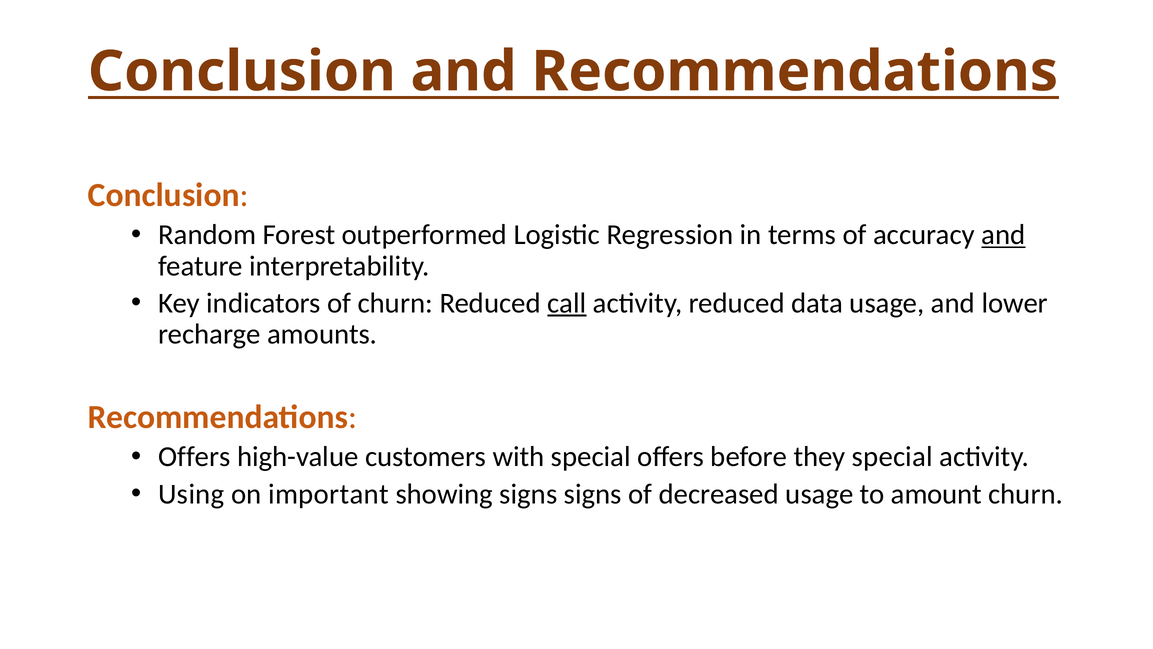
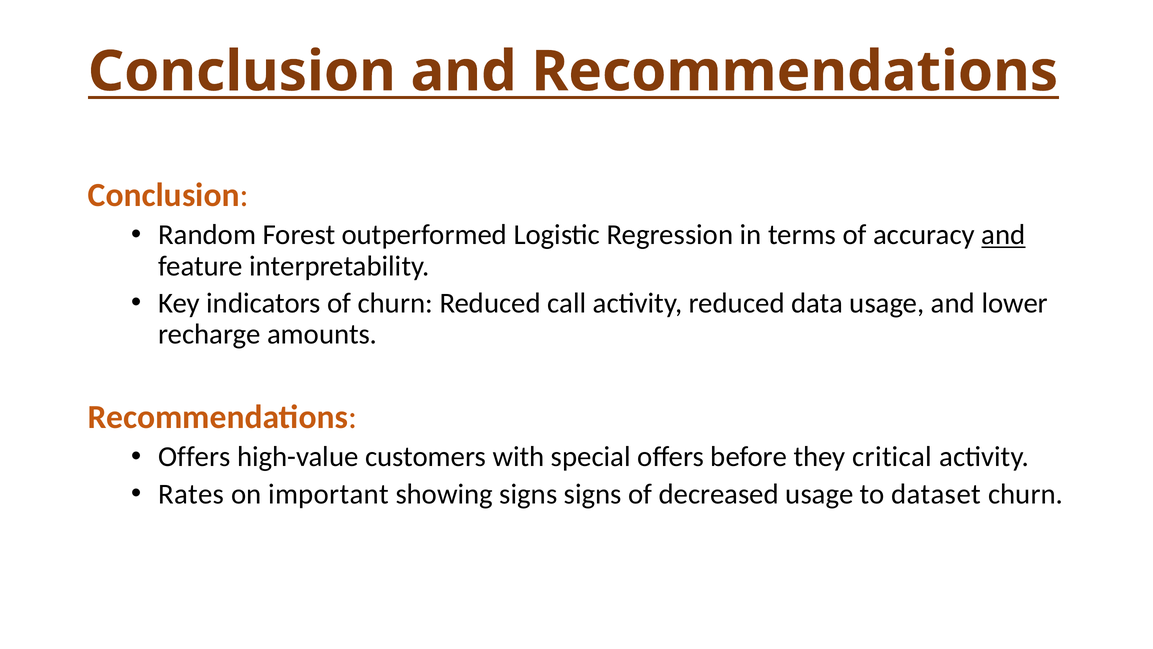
call underline: present -> none
they special: special -> critical
Using: Using -> Rates
amount: amount -> dataset
